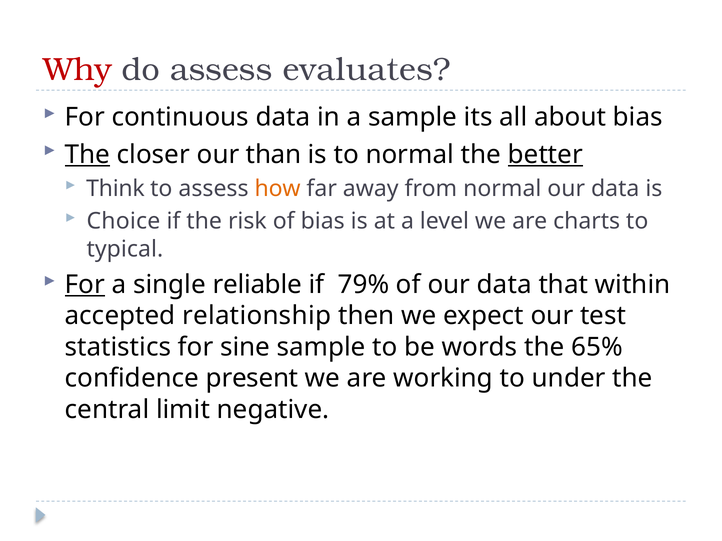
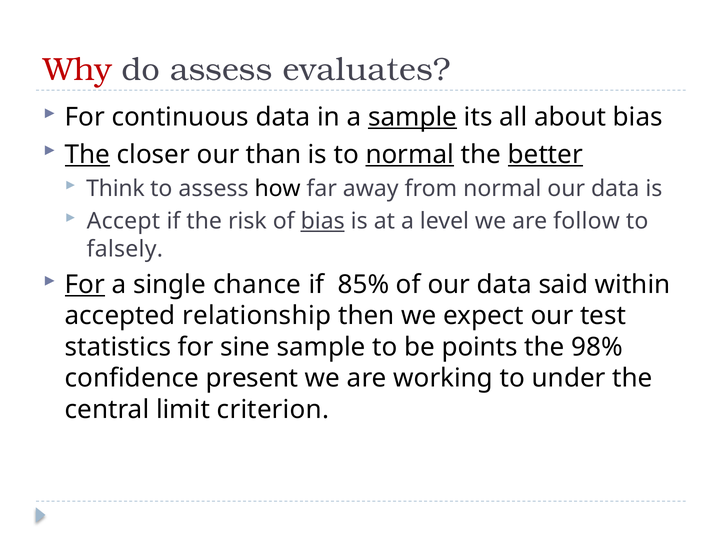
sample at (413, 117) underline: none -> present
normal at (410, 155) underline: none -> present
how colour: orange -> black
Choice: Choice -> Accept
bias at (323, 221) underline: none -> present
charts: charts -> follow
typical: typical -> falsely
reliable: reliable -> chance
79%: 79% -> 85%
that: that -> said
words: words -> points
65%: 65% -> 98%
negative: negative -> criterion
